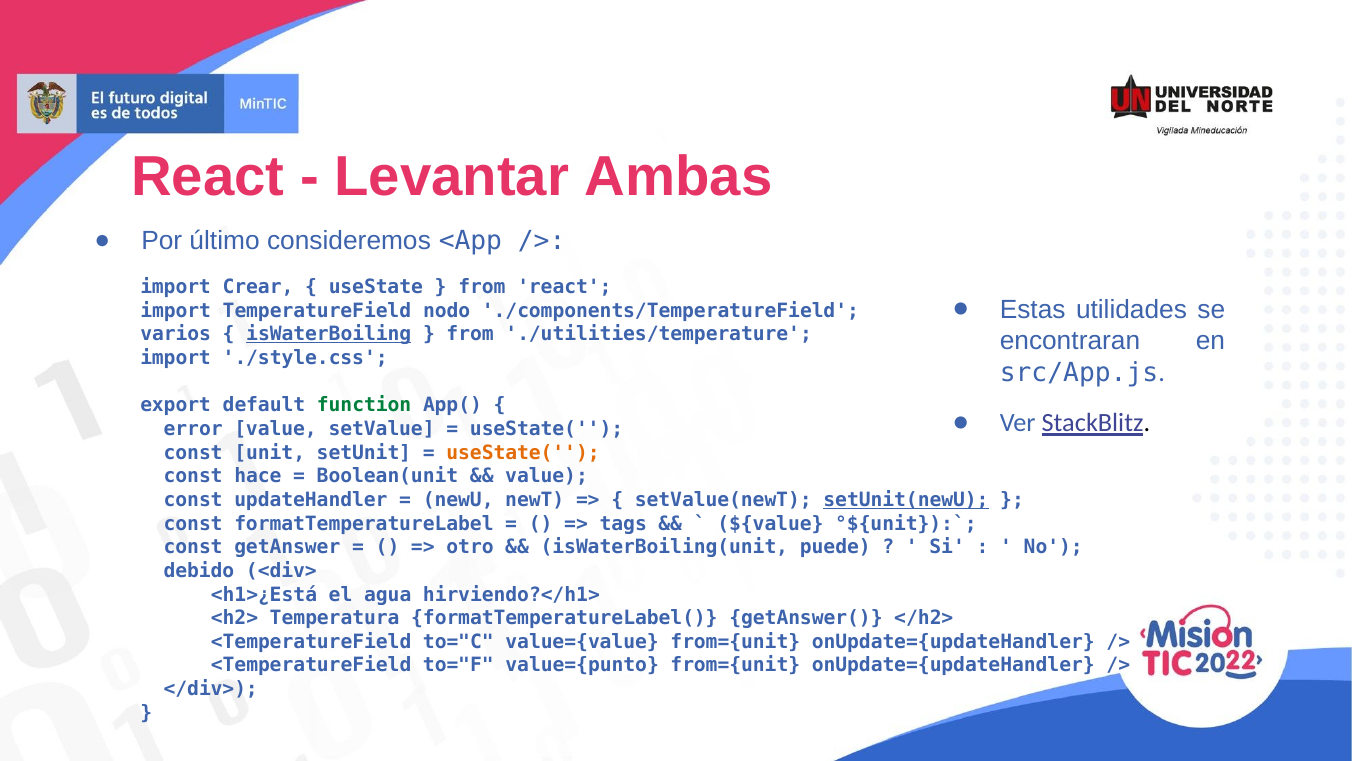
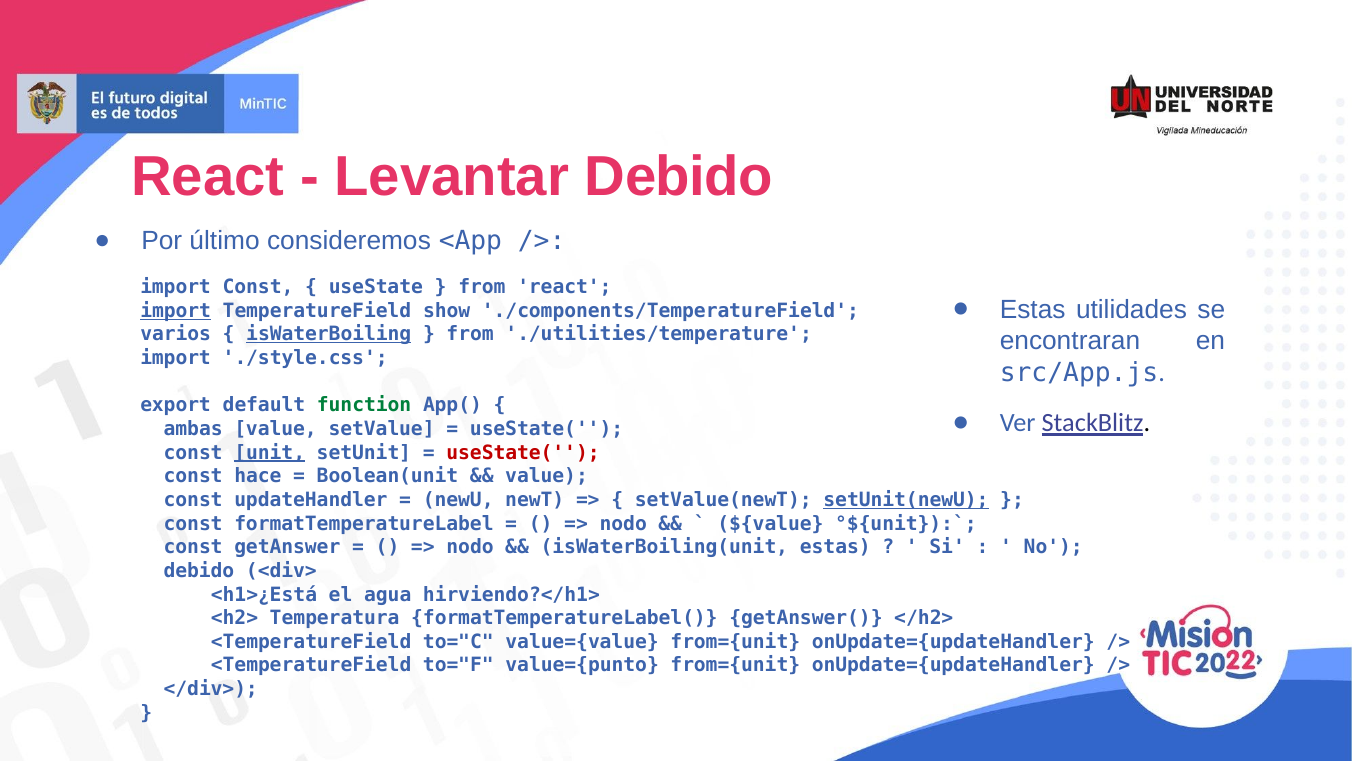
Levantar Ambas: Ambas -> Debido
import Crear: Crear -> Const
import at (176, 311) underline: none -> present
nodo: nodo -> show
error: error -> ambas
unit underline: none -> present
useState( at (523, 452) colour: orange -> red
tags at (623, 523): tags -> nodo
otro at (470, 547): otro -> nodo
isWaterBoiling(unit puede: puede -> estas
